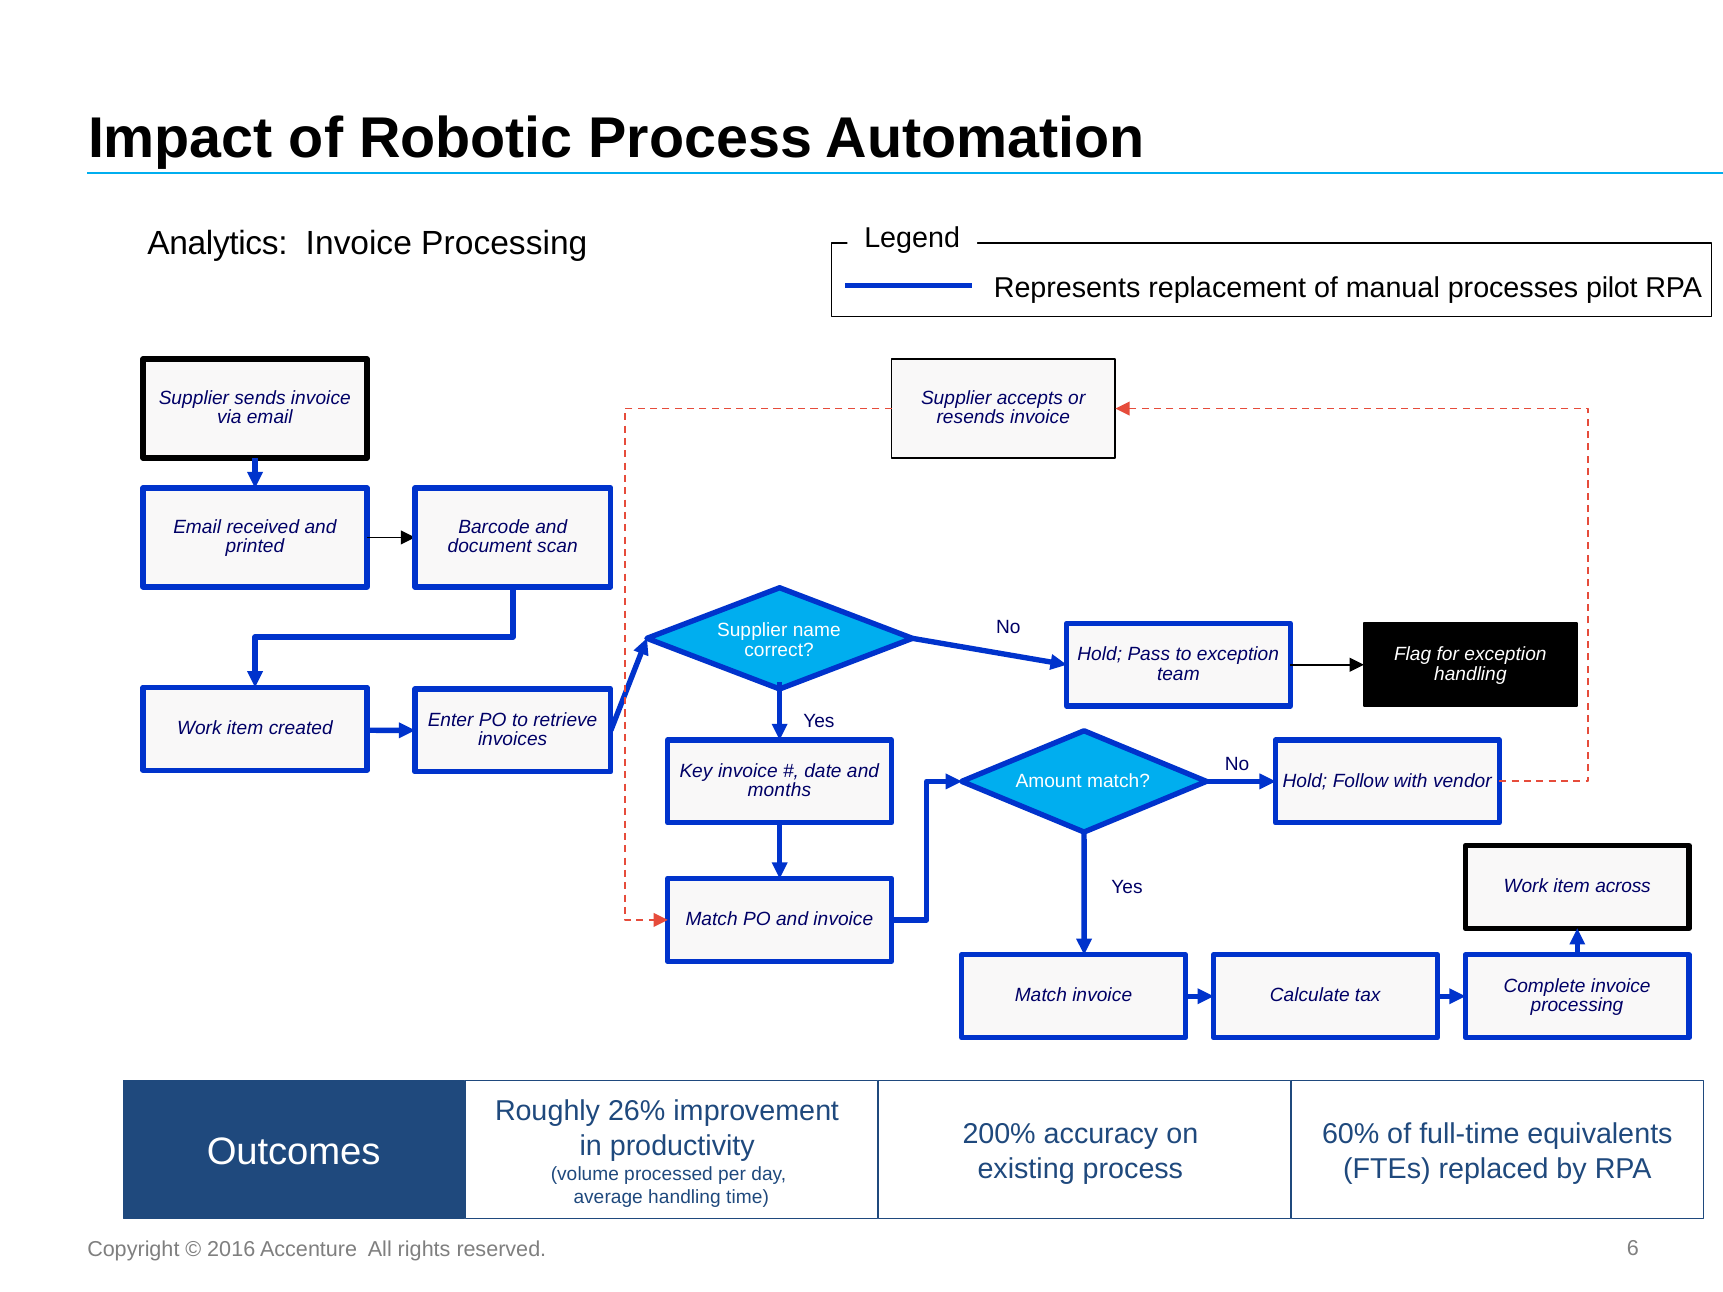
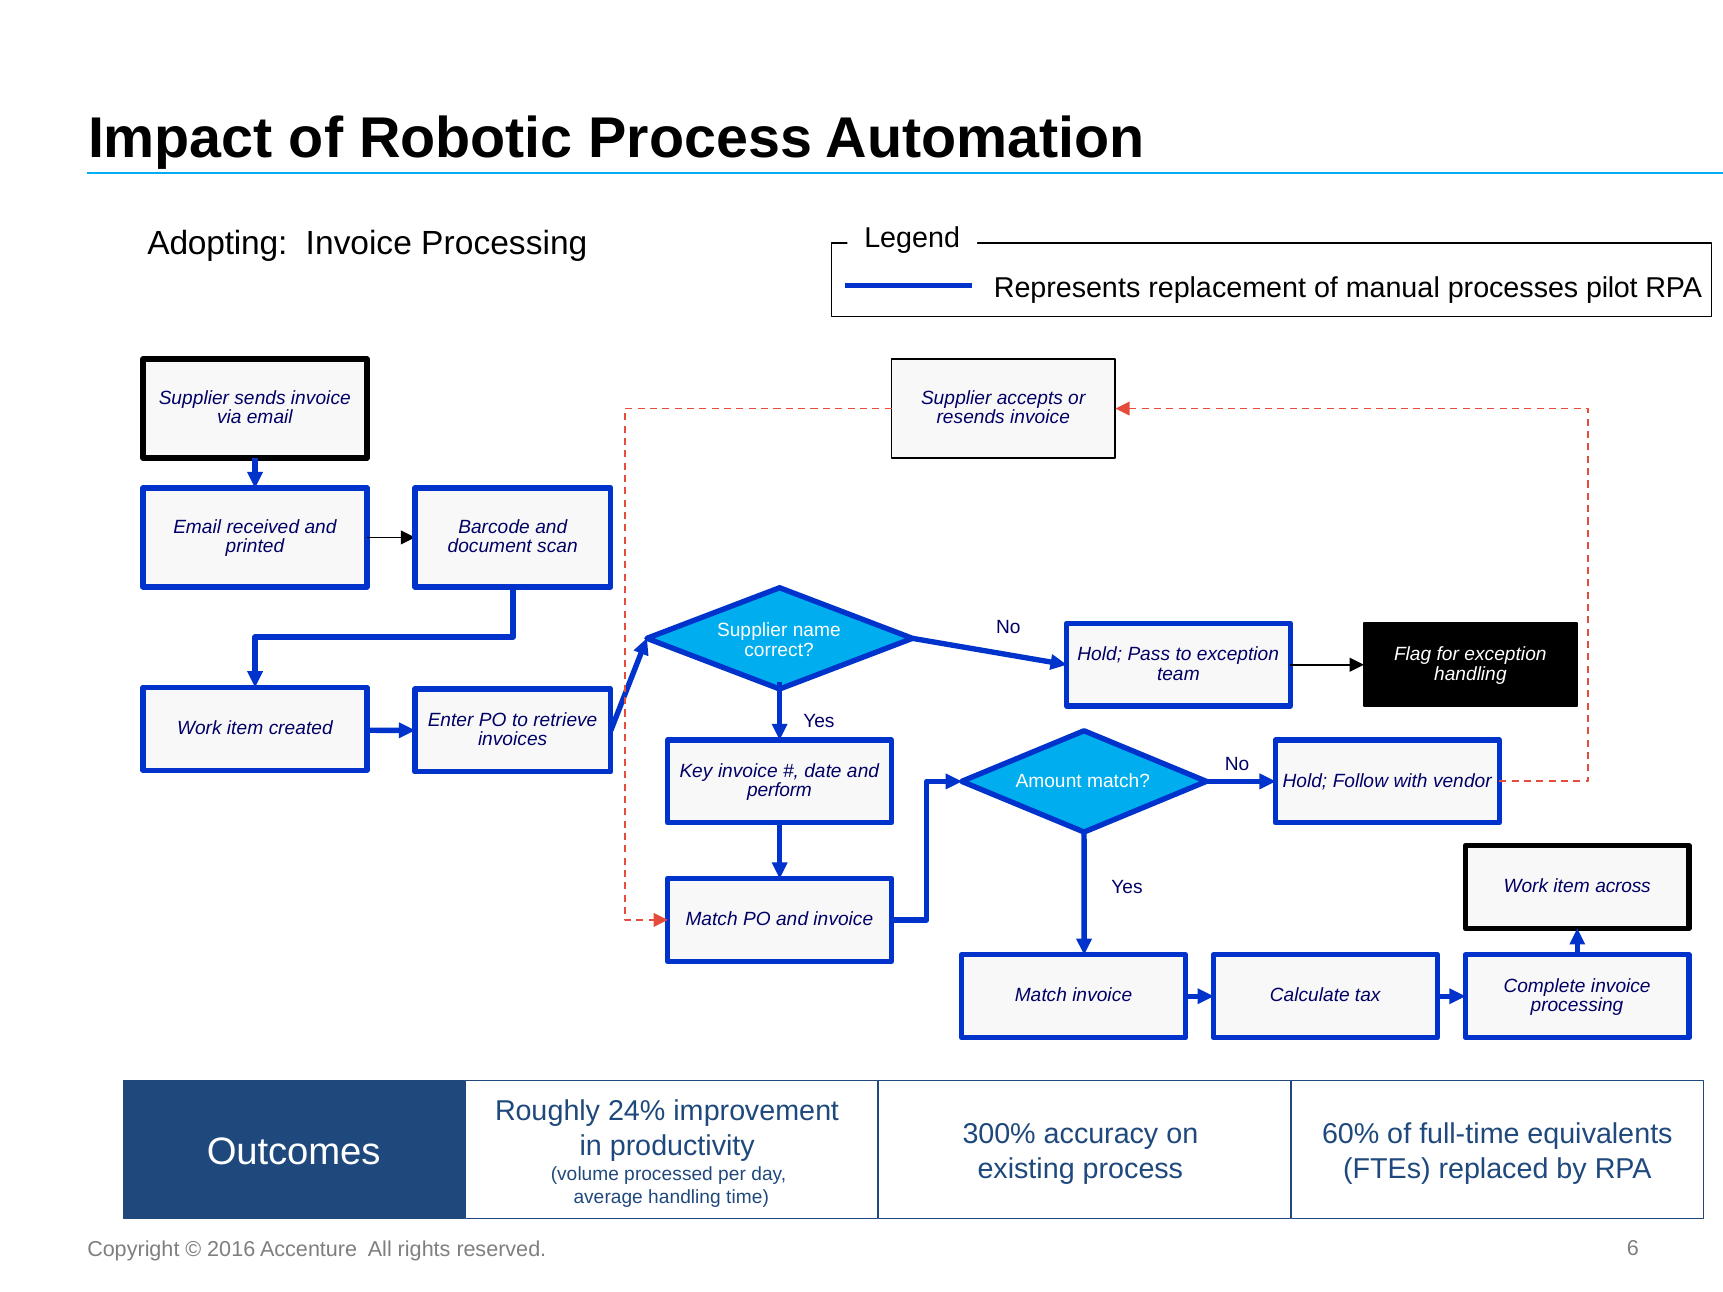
Analytics: Analytics -> Adopting
months: months -> perform
26%: 26% -> 24%
200%: 200% -> 300%
